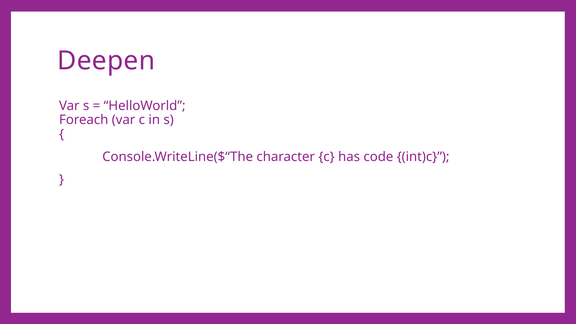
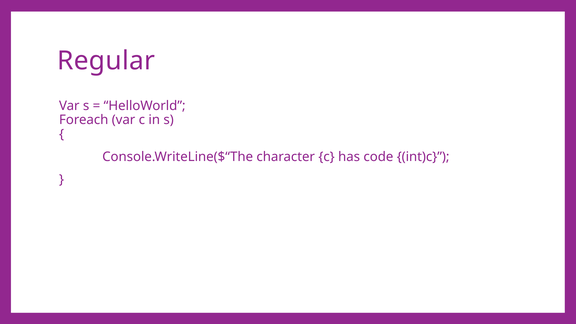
Deepen: Deepen -> Regular
